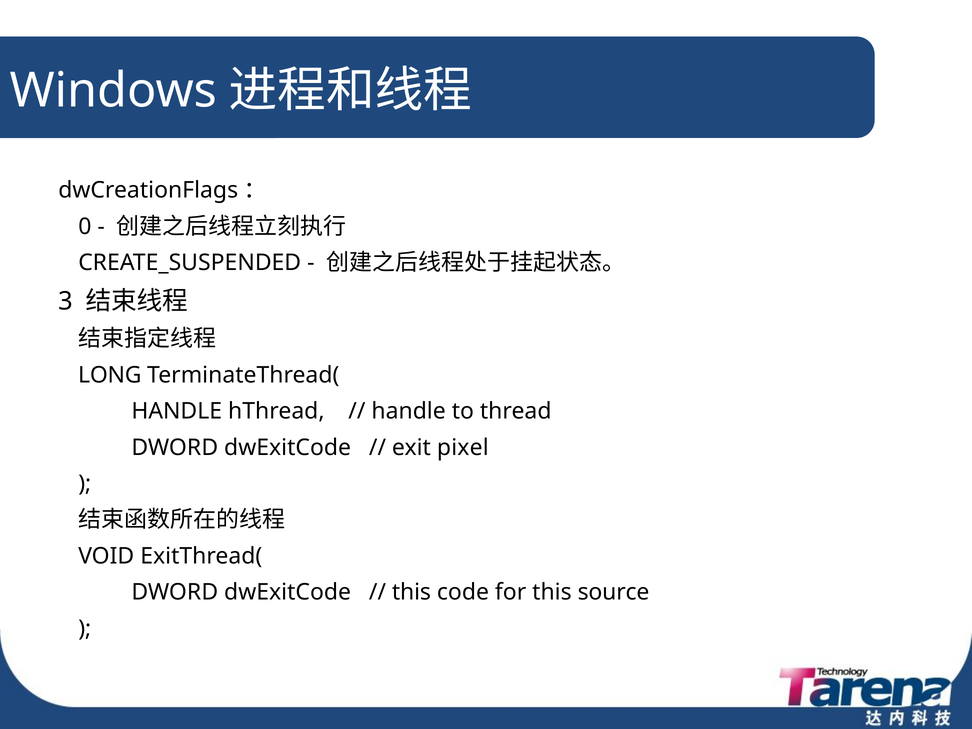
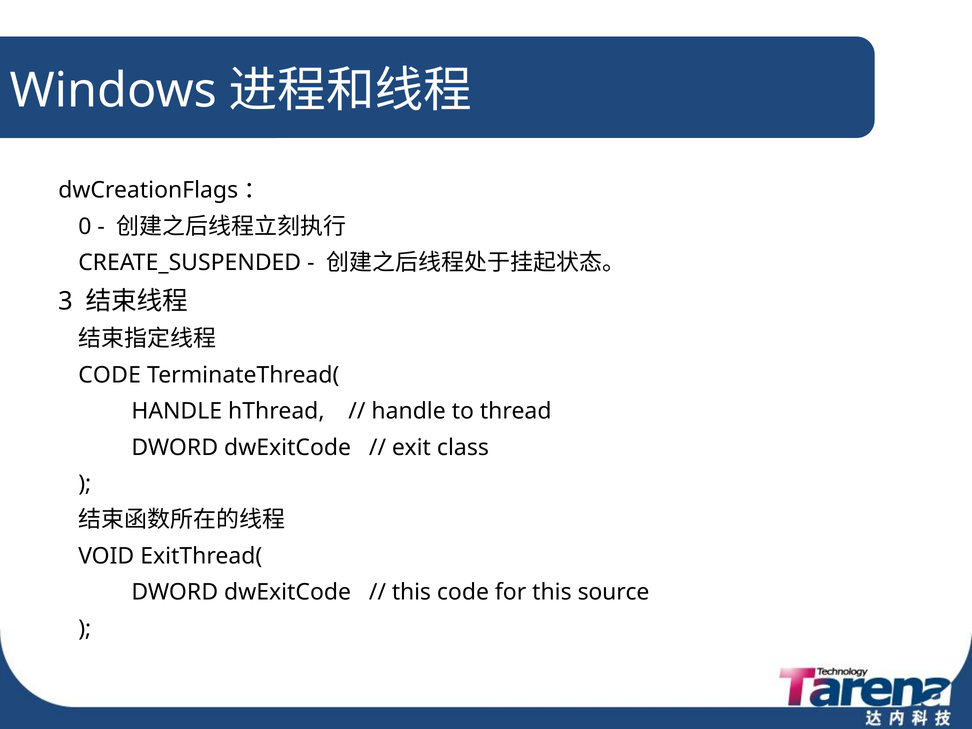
LONG at (110, 375): LONG -> CODE
pixel: pixel -> class
